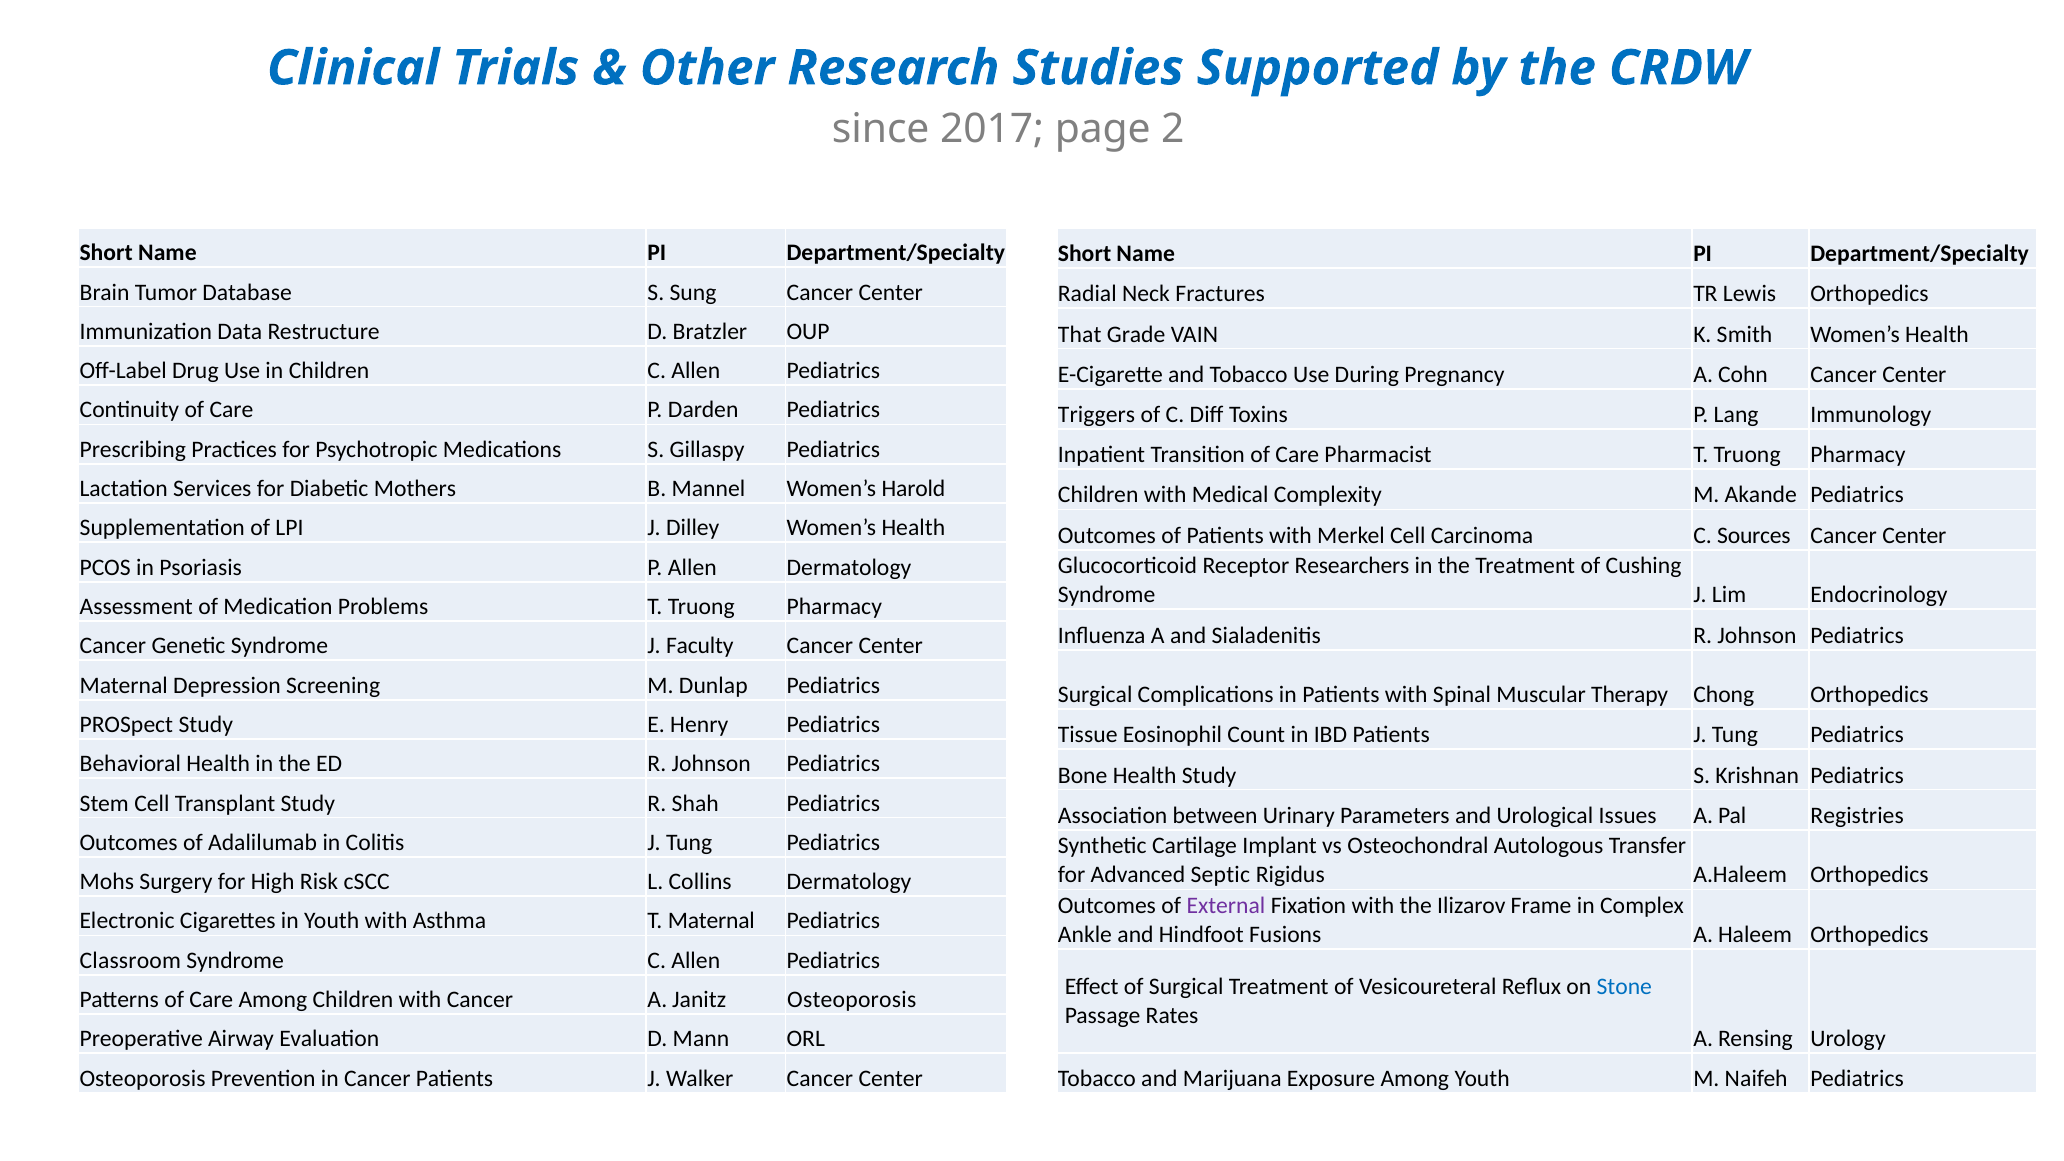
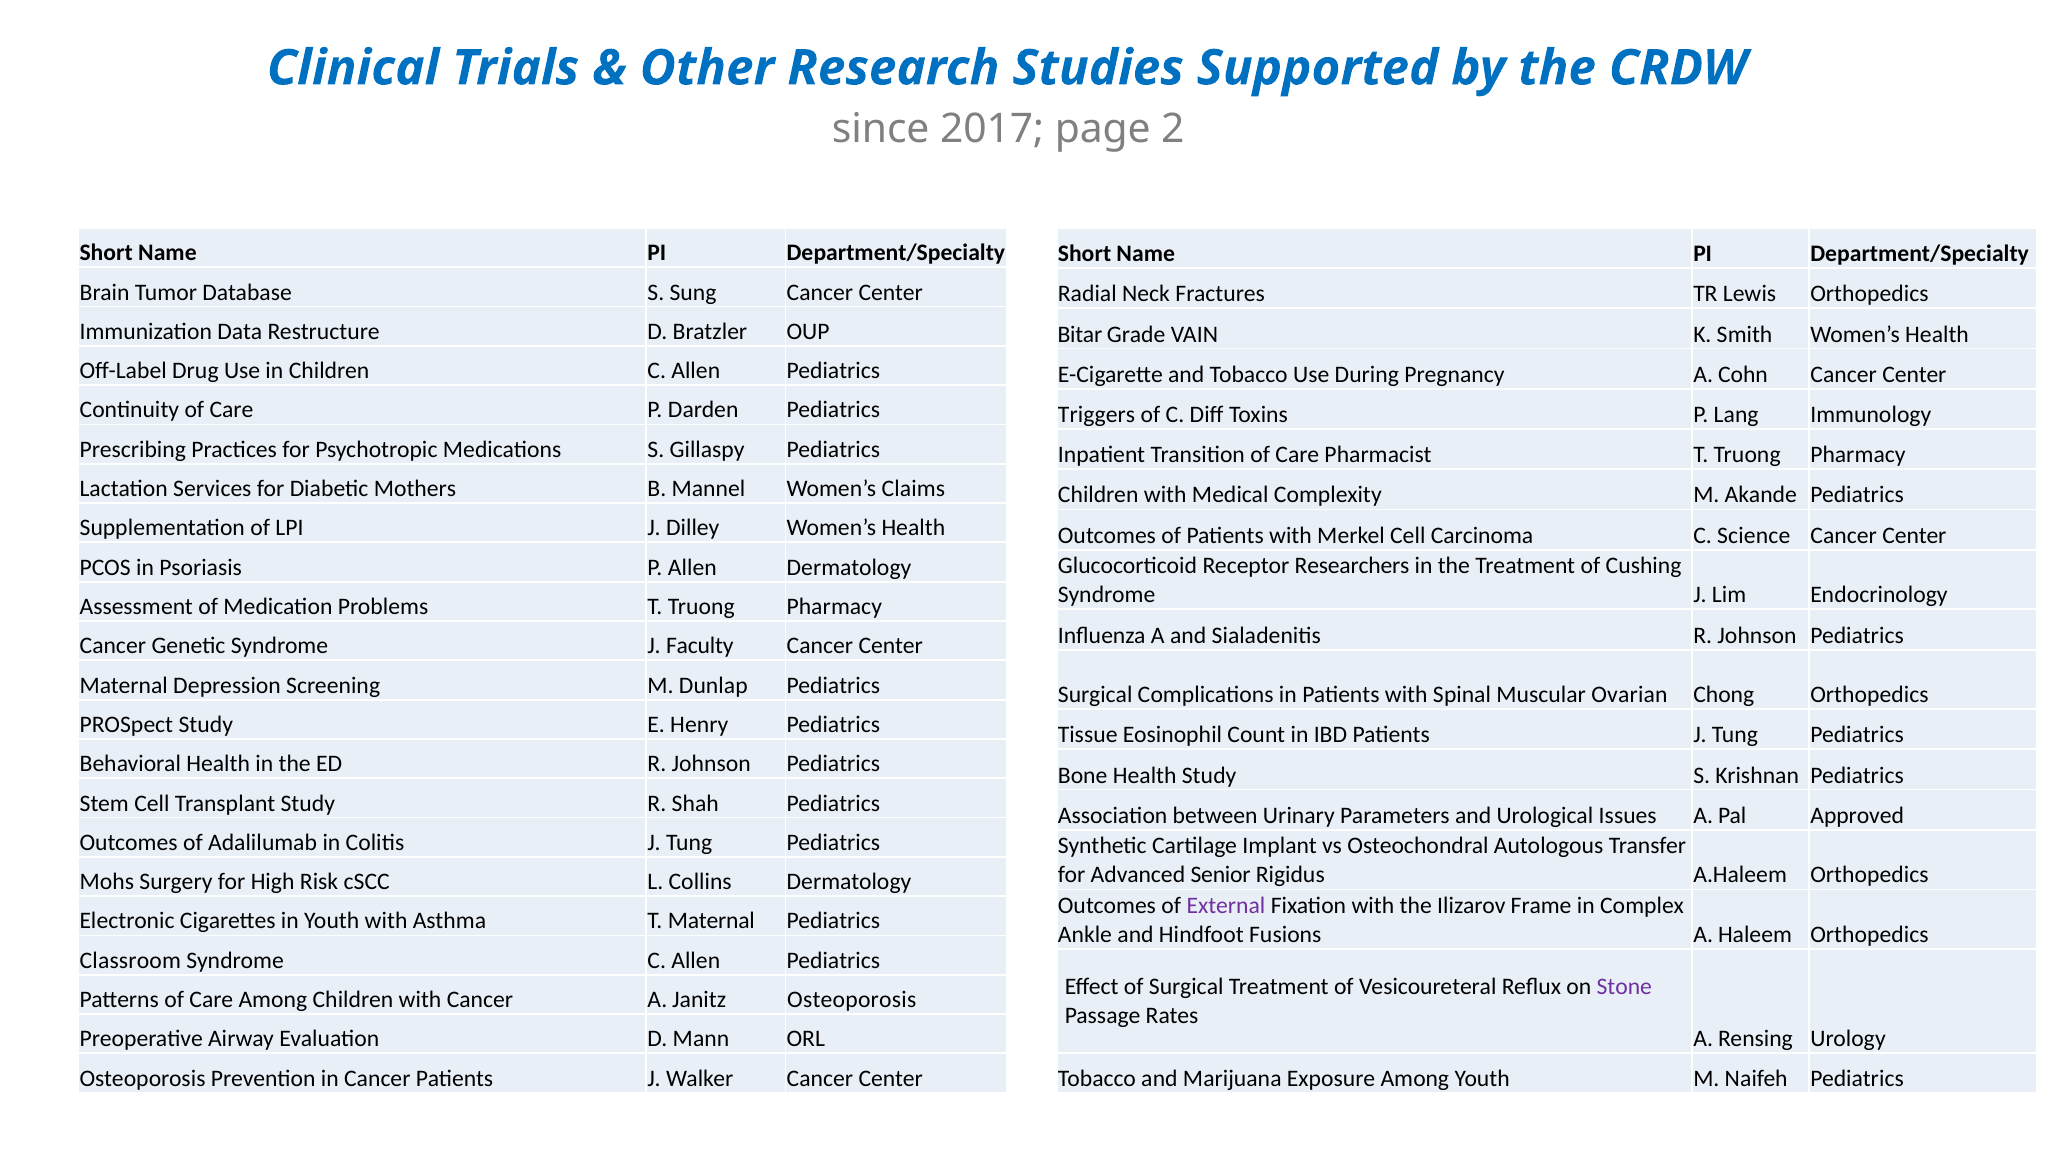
That: That -> Bitar
Harold: Harold -> Claims
Sources: Sources -> Science
Therapy: Therapy -> Ovarian
Registries: Registries -> Approved
Septic: Septic -> Senior
Stone colour: blue -> purple
